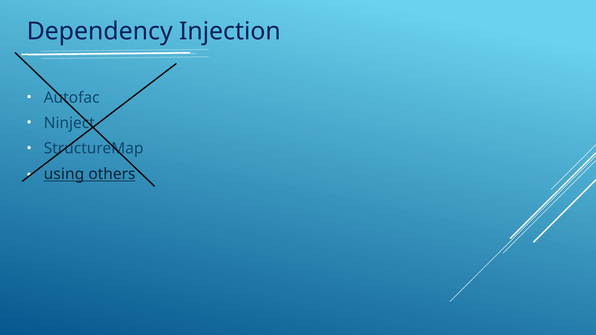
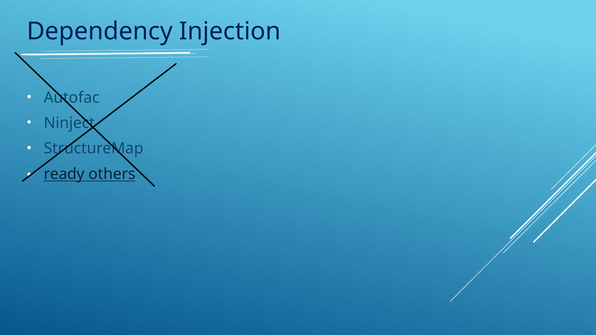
using: using -> ready
